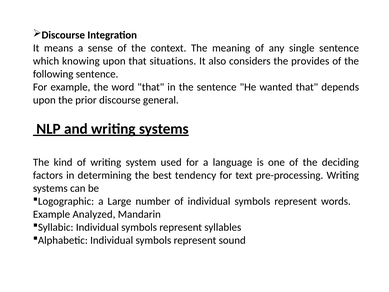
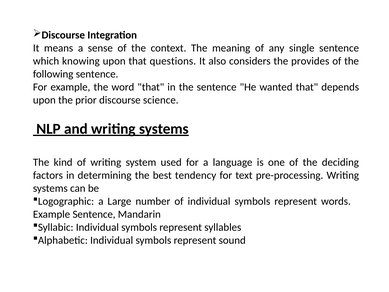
situations: situations -> questions
general: general -> science
Example Analyzed: Analyzed -> Sentence
